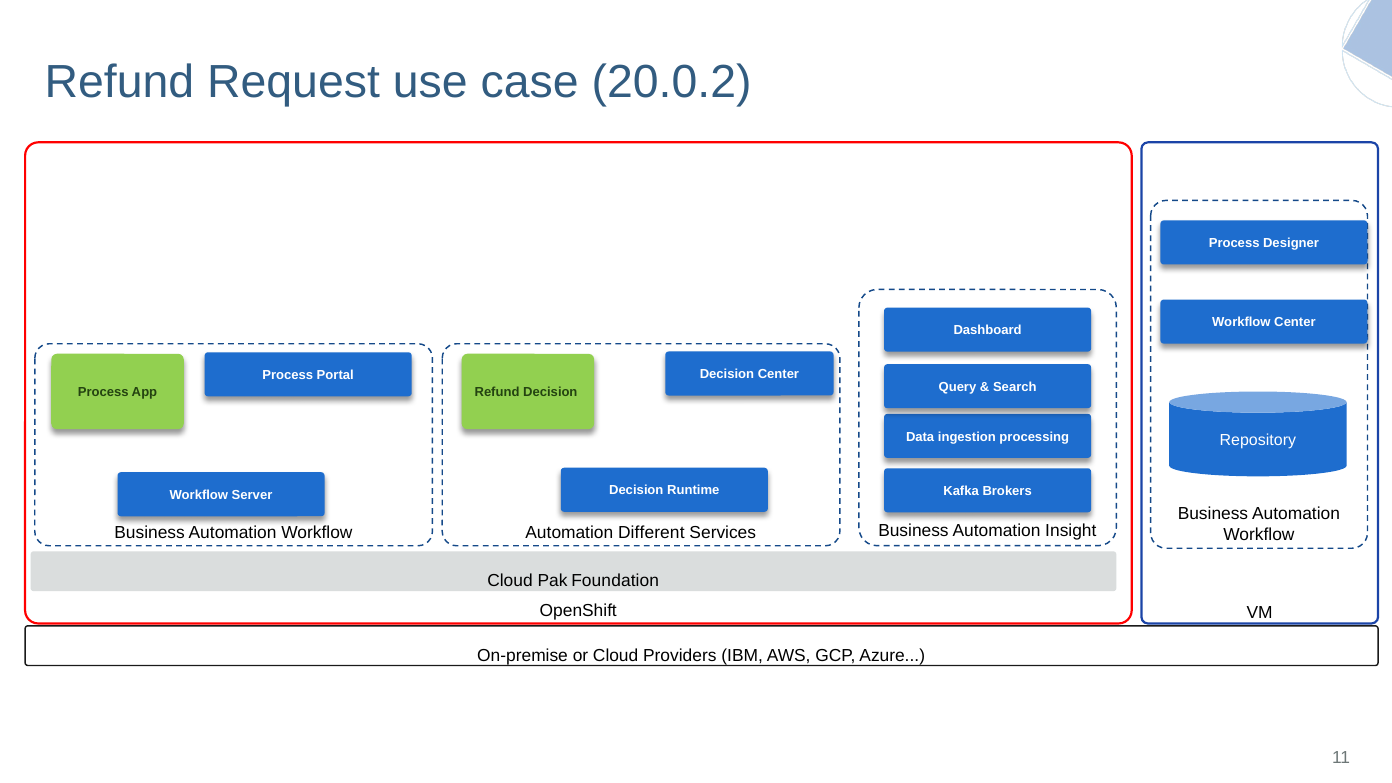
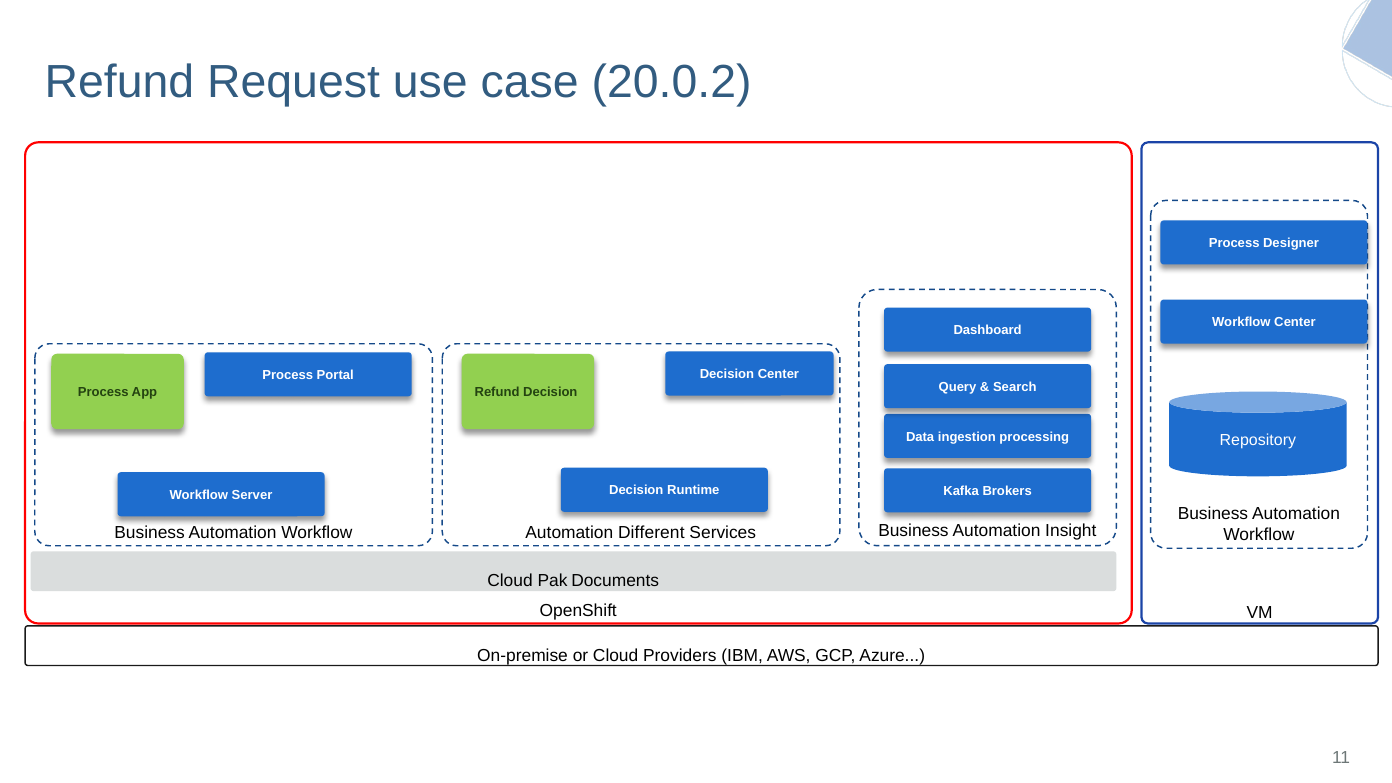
Foundation: Foundation -> Documents
